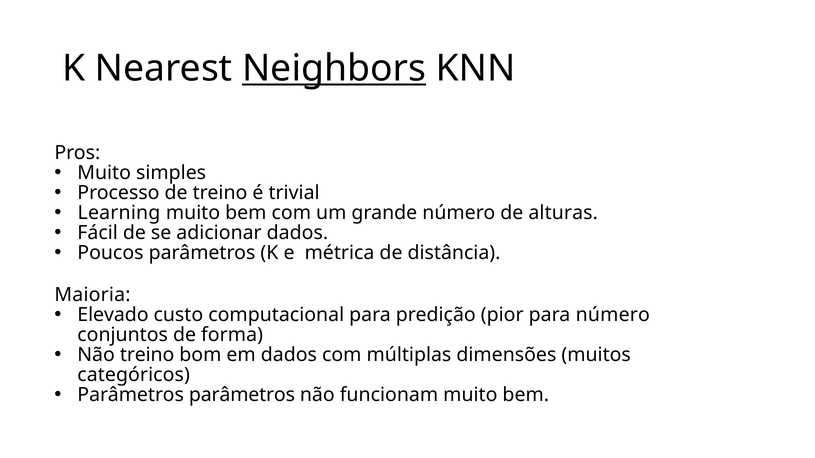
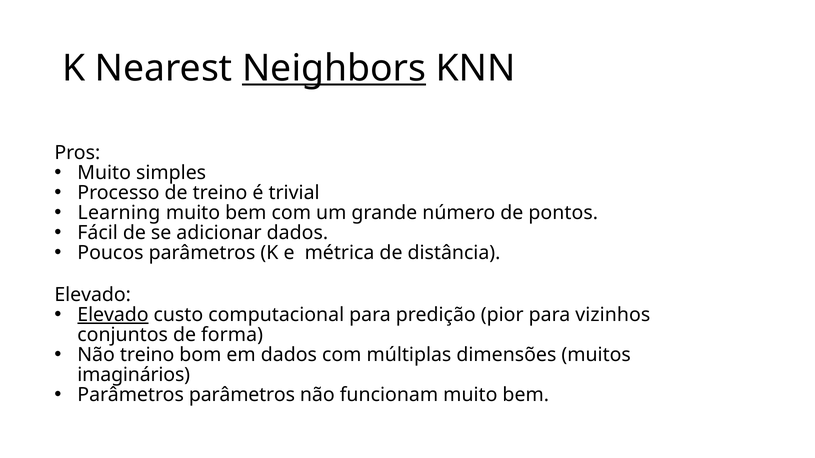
alturas: alturas -> pontos
Maioria at (93, 295): Maioria -> Elevado
Elevado at (113, 315) underline: none -> present
para número: número -> vizinhos
categóricos: categóricos -> imaginários
